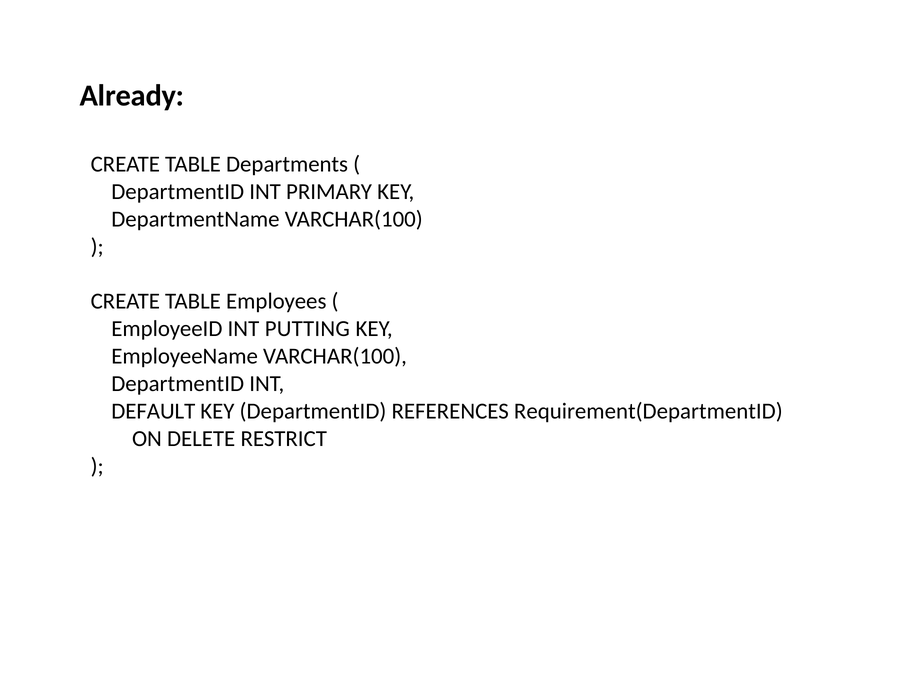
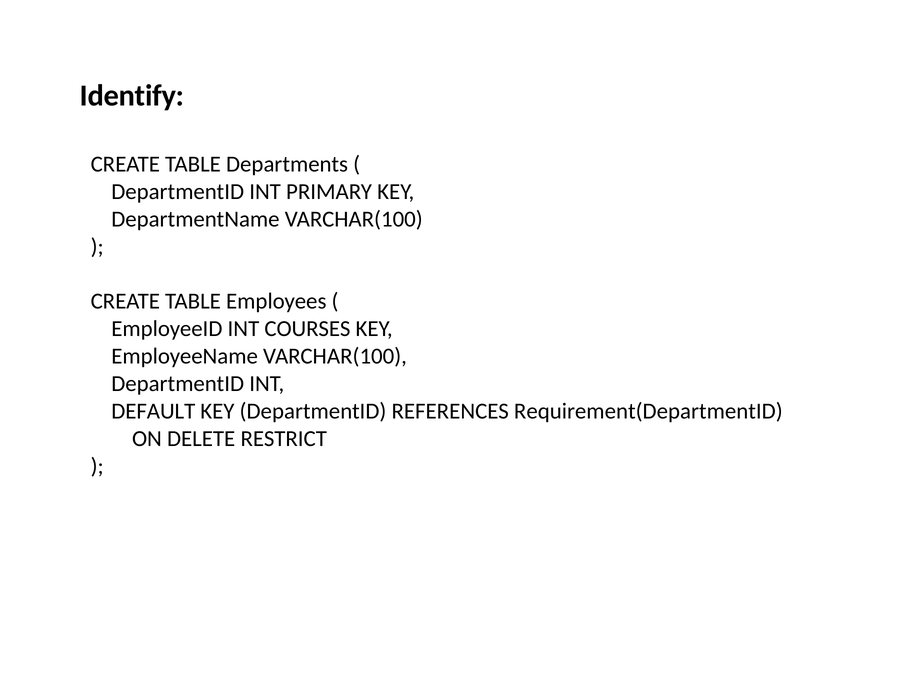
Already: Already -> Identify
PUTTING: PUTTING -> COURSES
